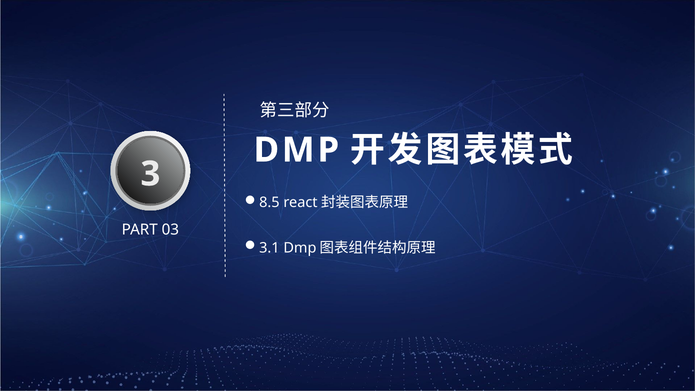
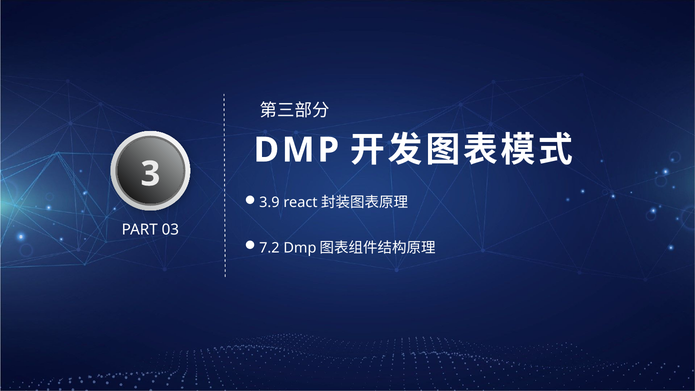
8.5: 8.5 -> 3.9
3.1: 3.1 -> 7.2
